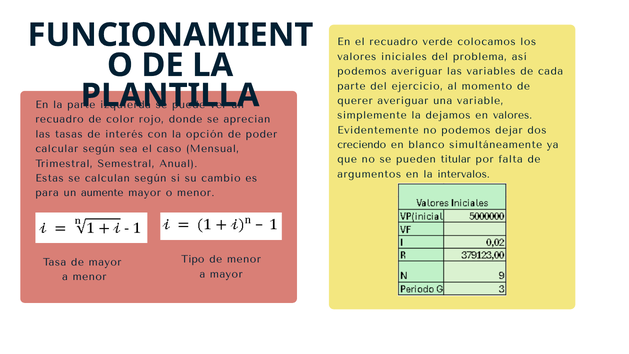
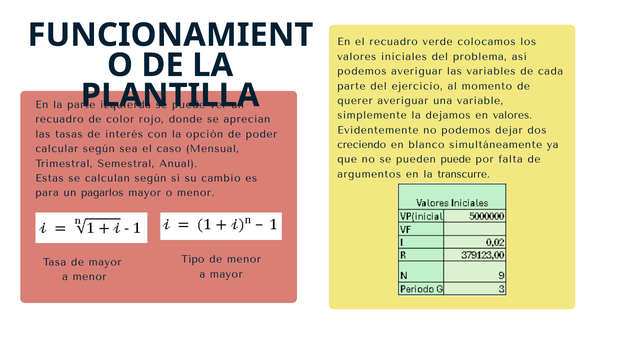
pueden titular: titular -> puede
intervalos: intervalos -> transcurre
aumente: aumente -> pagarlos
